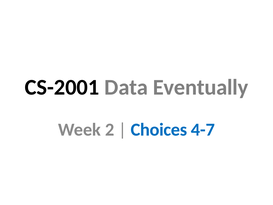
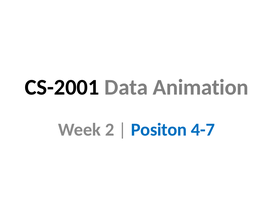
Eventually: Eventually -> Animation
Choices: Choices -> Positon
